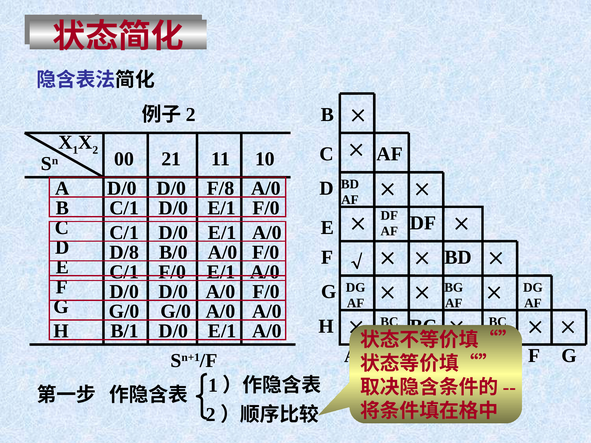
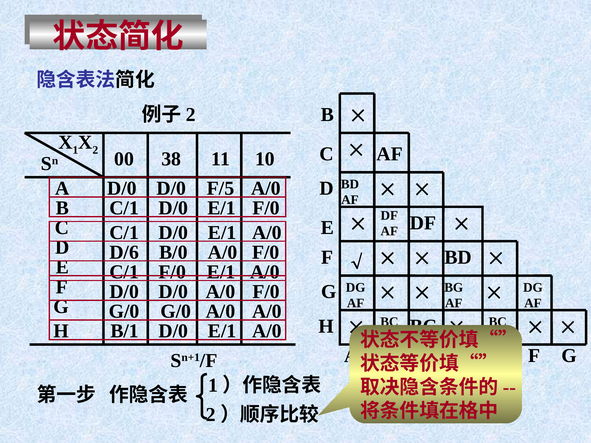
21: 21 -> 38
F/8: F/8 -> F/5
D/8: D/8 -> D/6
